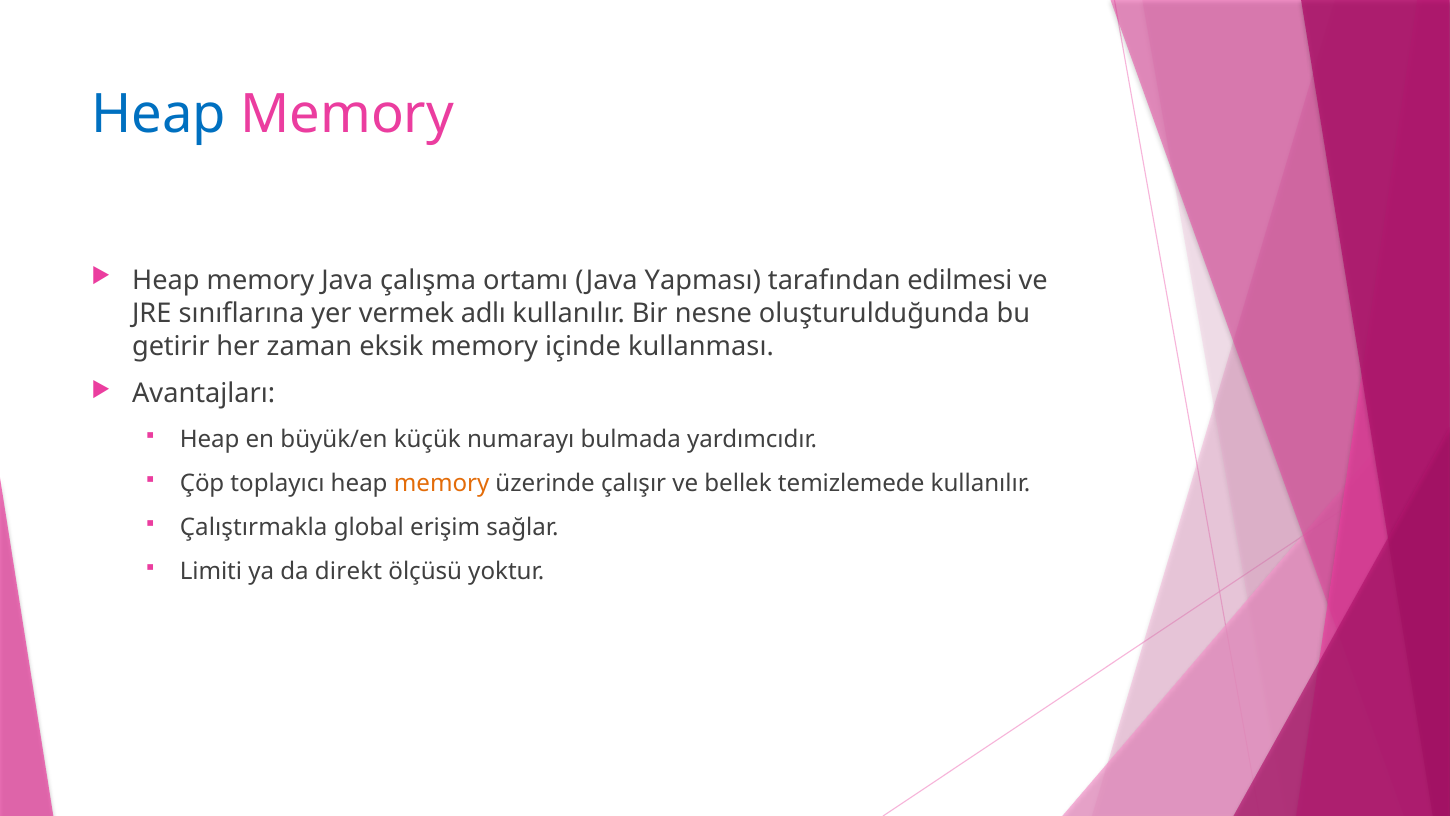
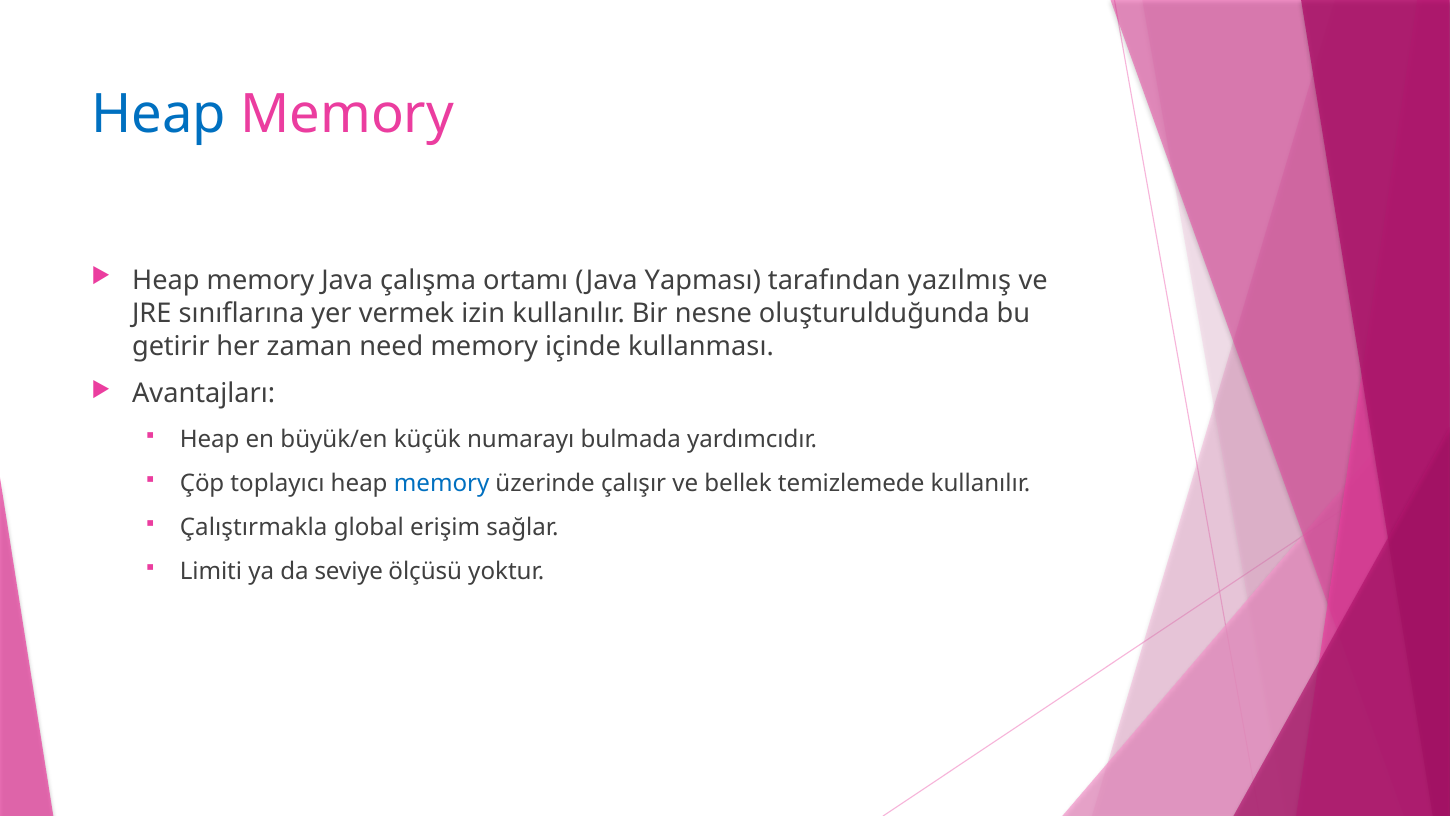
edilmesi: edilmesi -> yazılmış
adlı: adlı -> izin
eksik: eksik -> need
memory at (442, 483) colour: orange -> blue
direkt: direkt -> seviye
